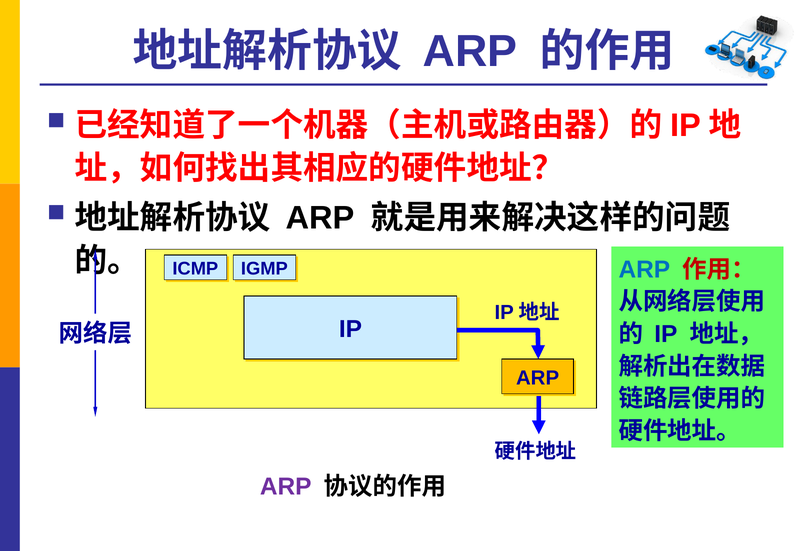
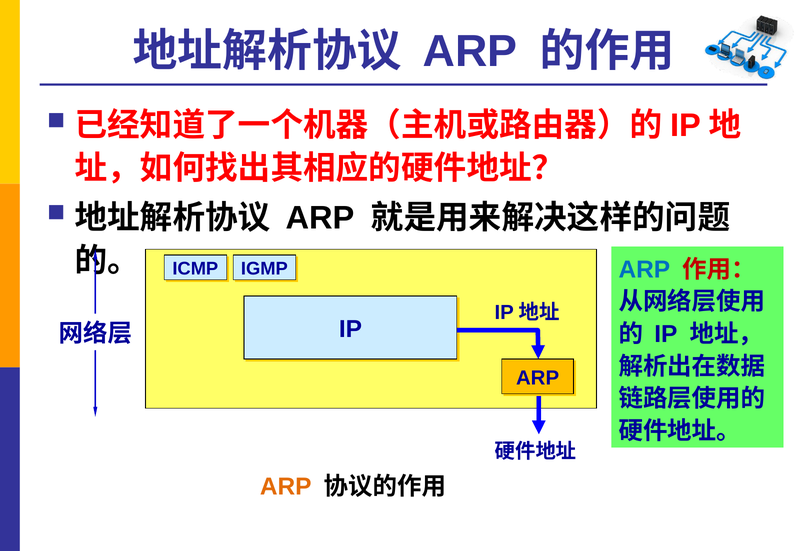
ARP at (286, 486) colour: purple -> orange
